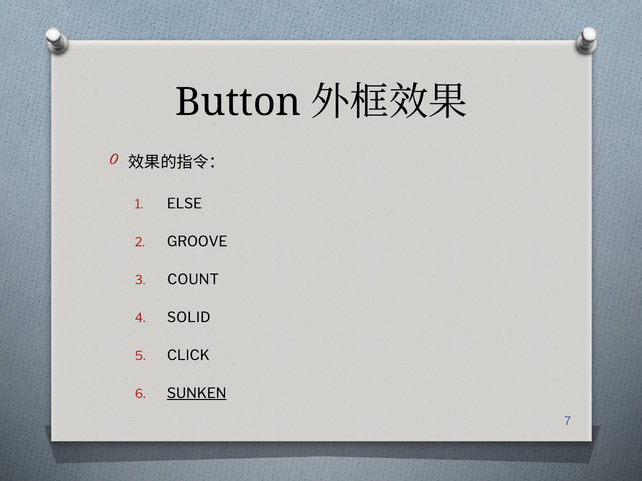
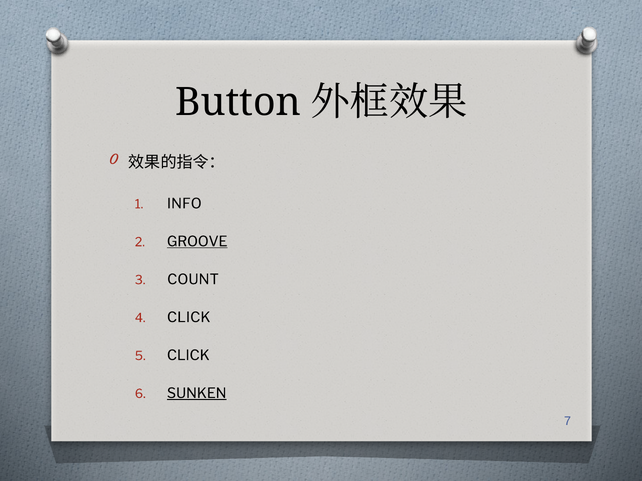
ELSE: ELSE -> INFO
GROOVE underline: none -> present
SOLID at (189, 318): SOLID -> CLICK
